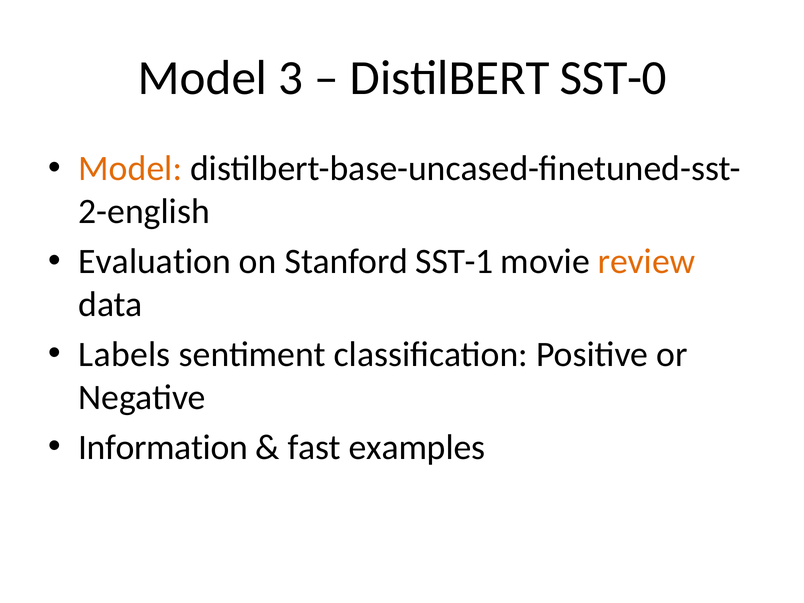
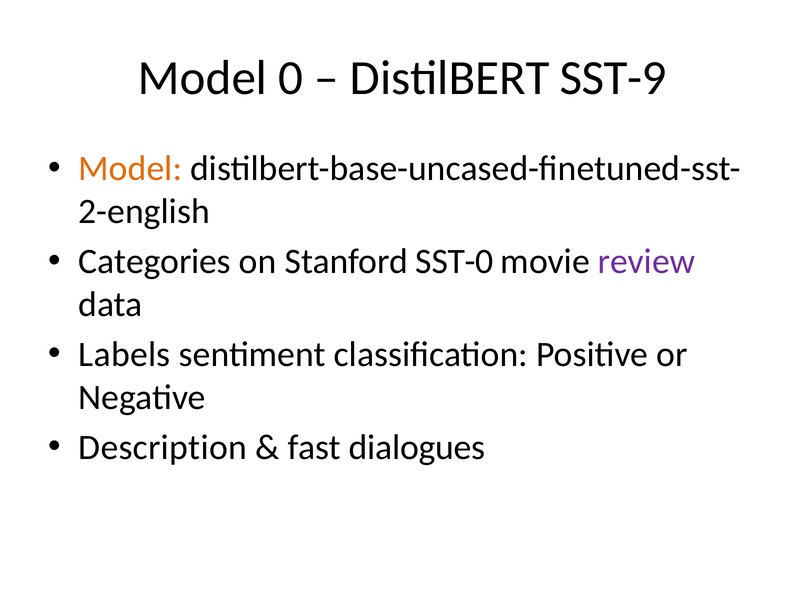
3: 3 -> 0
SST-0: SST-0 -> SST-9
Evaluation: Evaluation -> Categories
SST-1: SST-1 -> SST-0
review colour: orange -> purple
Information: Information -> Description
examples: examples -> dialogues
